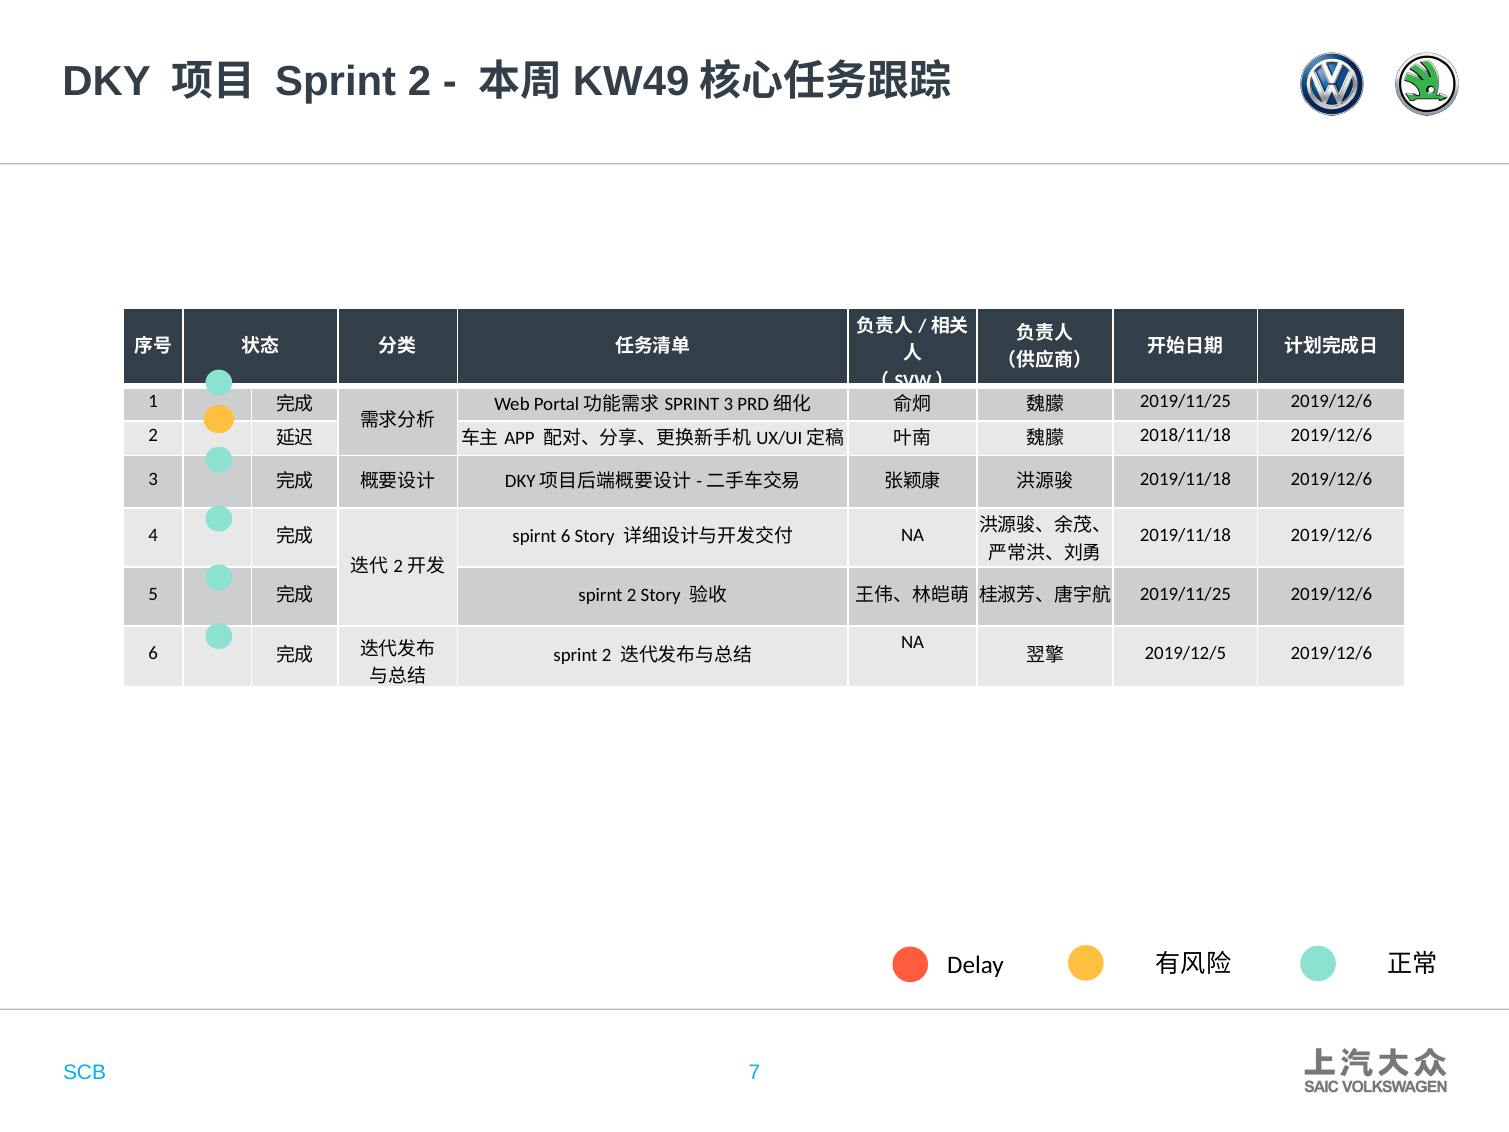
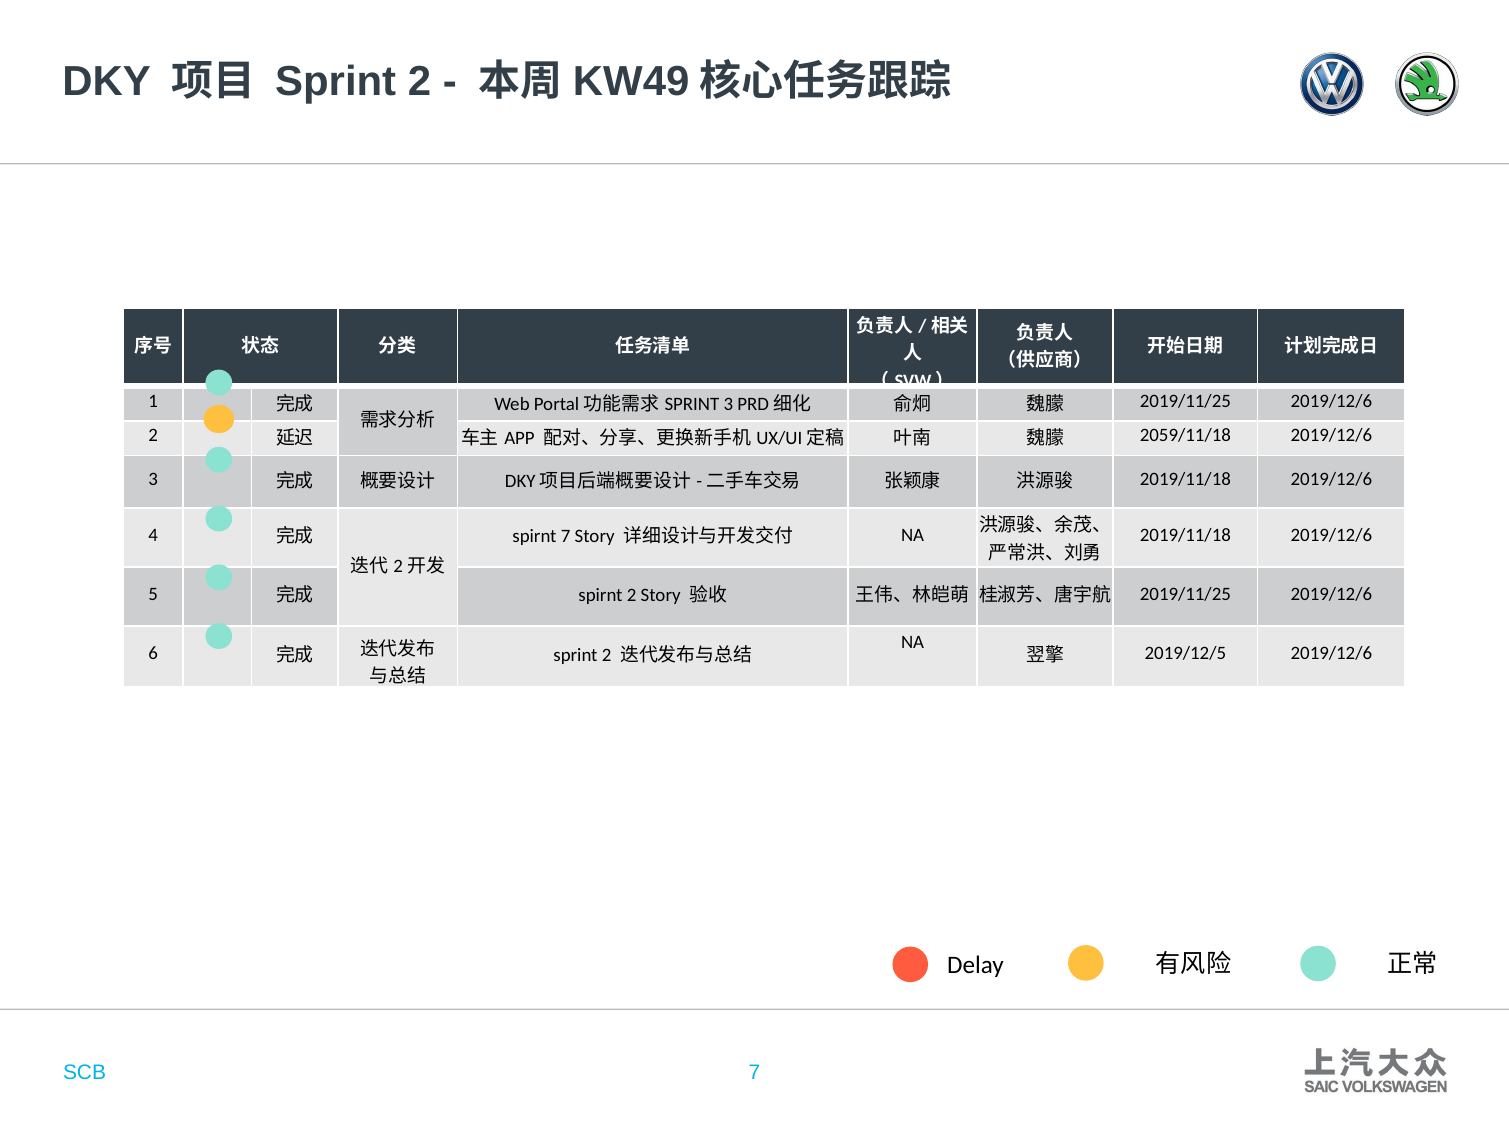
2018/11/18: 2018/11/18 -> 2059/11/18
spirnt 6: 6 -> 7
